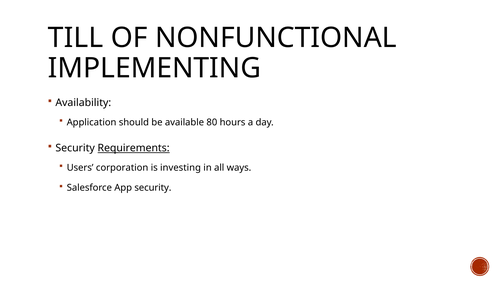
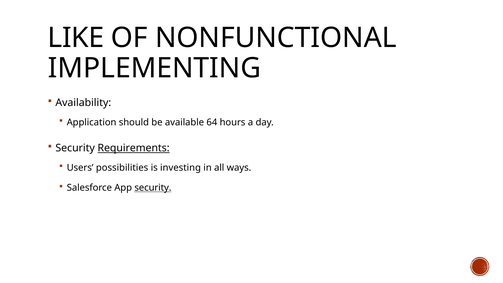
TILL: TILL -> LIKE
80: 80 -> 64
corporation: corporation -> possibilities
security at (153, 188) underline: none -> present
